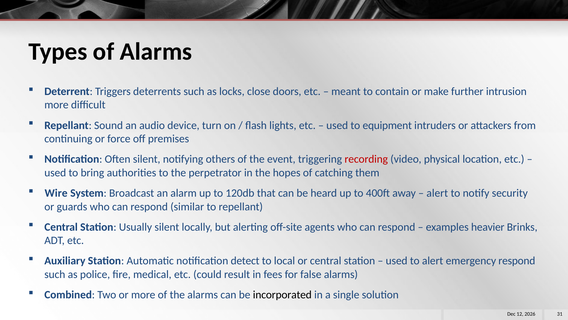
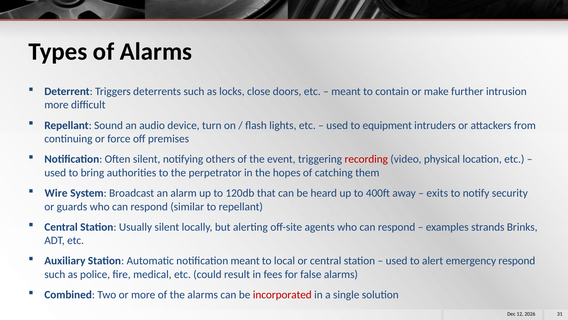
alert at (437, 193): alert -> exits
heavier: heavier -> strands
notification detect: detect -> meant
incorporated colour: black -> red
